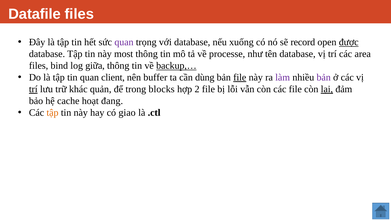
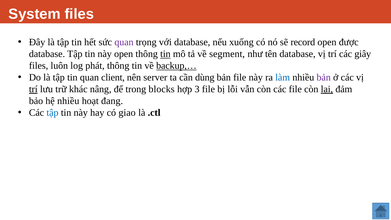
Datafile: Datafile -> System
được underline: present -> none
này most: most -> open
tin at (165, 54) underline: none -> present
processe: processe -> segment
area: area -> giây
bind: bind -> luôn
giữa: giữa -> phát
buffer: buffer -> server
file at (240, 77) underline: present -> none
làm colour: purple -> blue
quản: quản -> nâng
2: 2 -> 3
hệ cache: cache -> nhiều
tập at (53, 113) colour: orange -> blue
